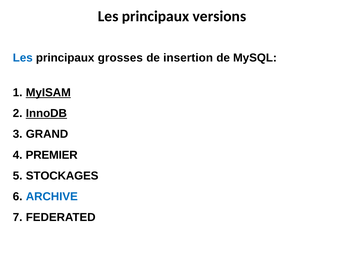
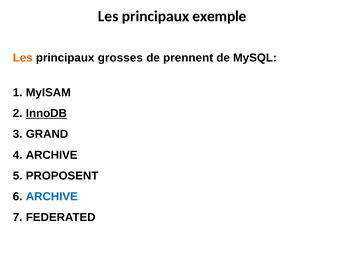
versions: versions -> exemple
Les at (23, 58) colour: blue -> orange
insertion: insertion -> prennent
MyISAM underline: present -> none
PREMIER at (52, 155): PREMIER -> ARCHIVE
STOCKAGES: STOCKAGES -> PROPOSENT
